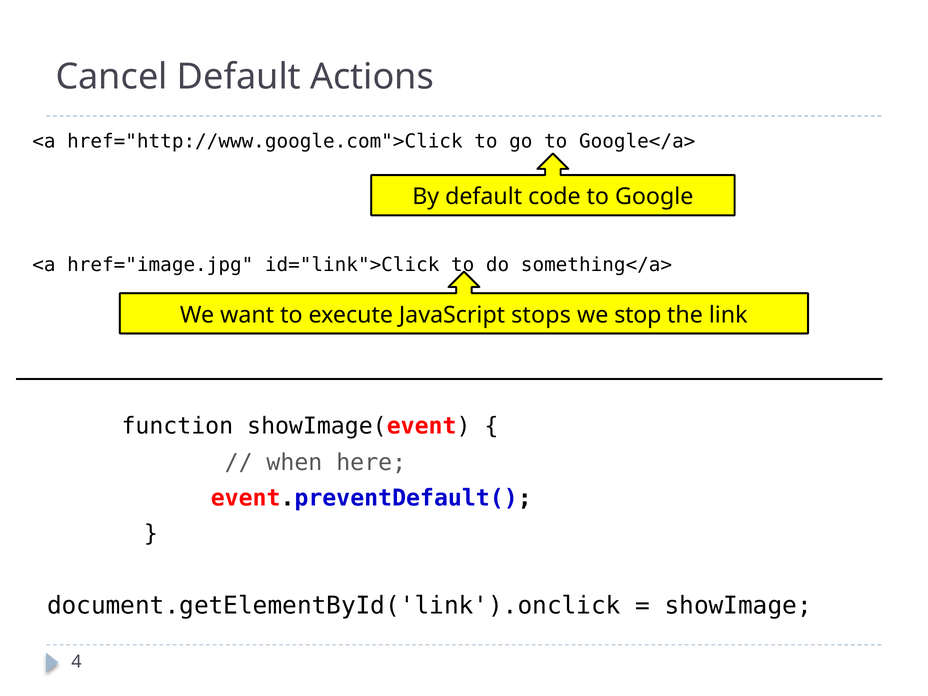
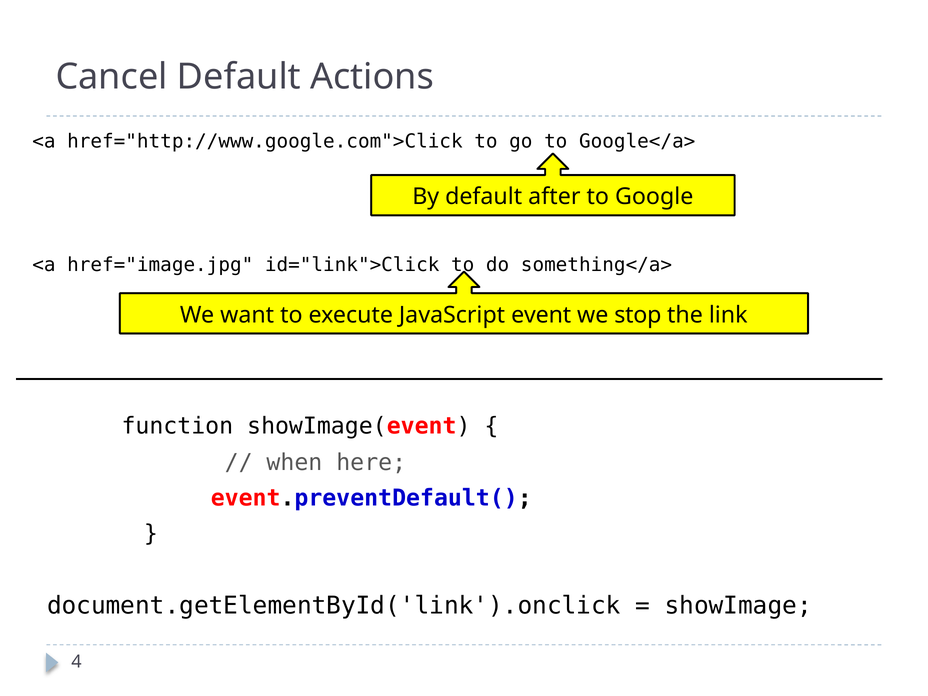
code: code -> after
stops: stops -> event
